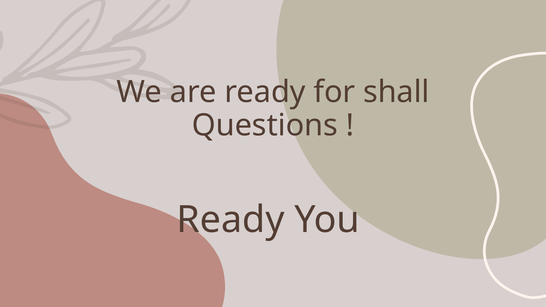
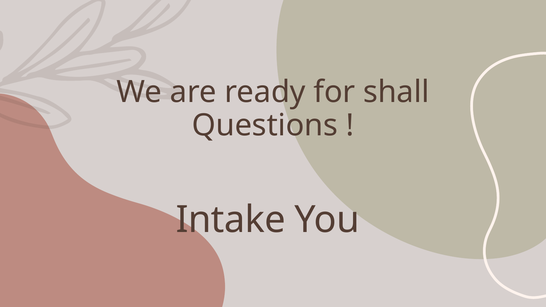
Ready at (231, 220): Ready -> Intake
